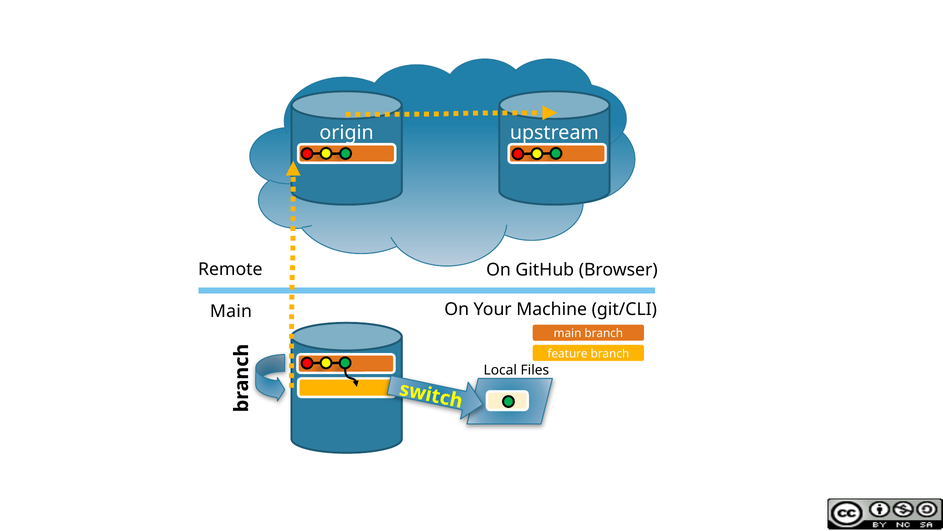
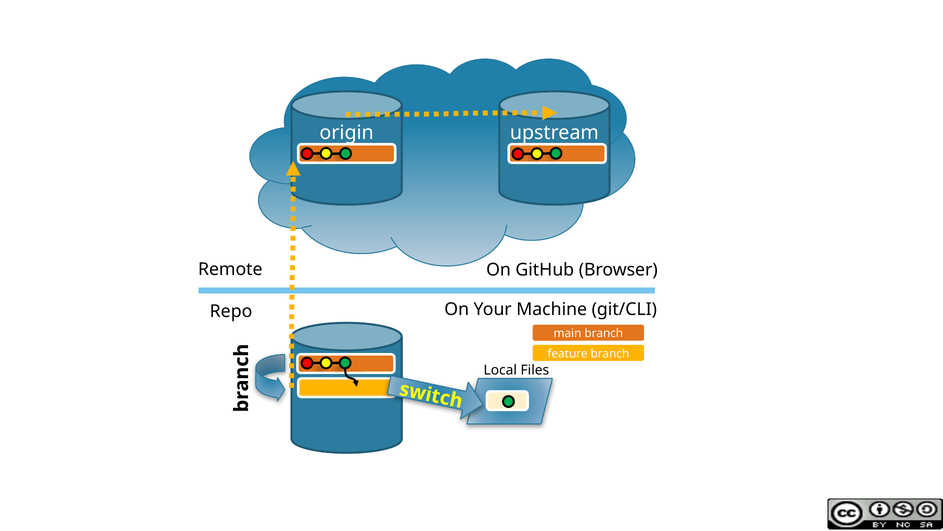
Main at (231, 311): Main -> Repo
